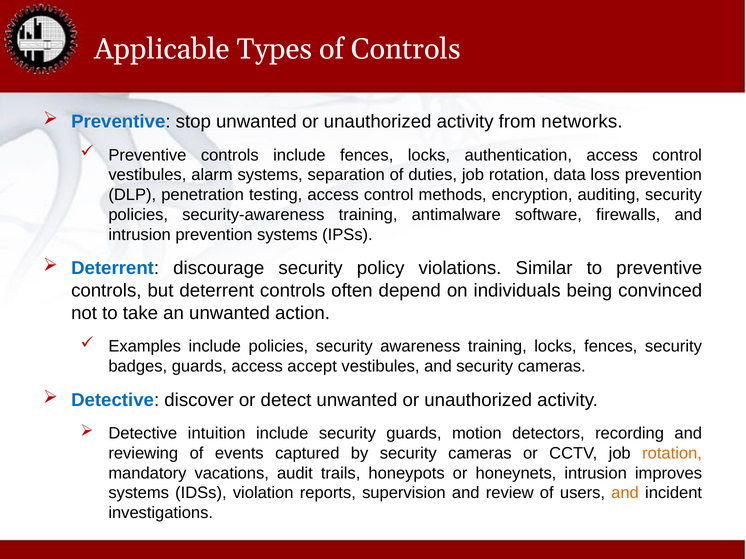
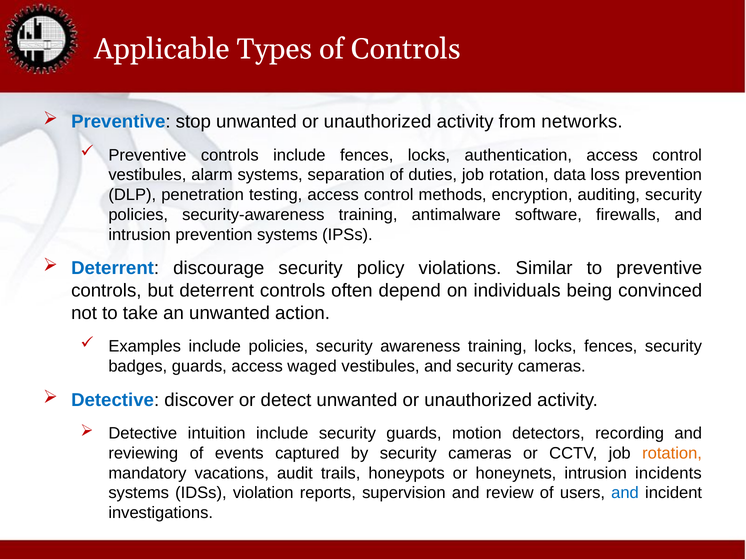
accept: accept -> waged
improves: improves -> incidents
and at (625, 493) colour: orange -> blue
